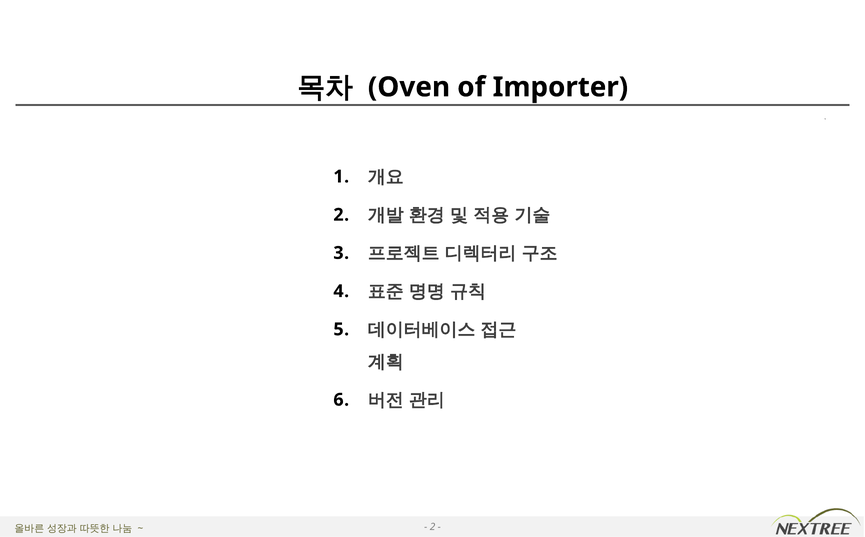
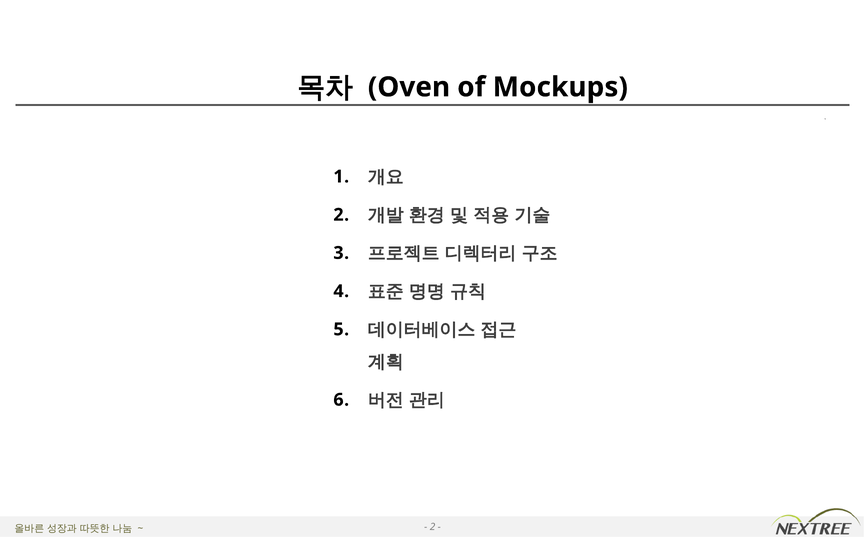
Importer: Importer -> Mockups
